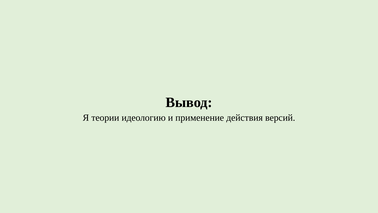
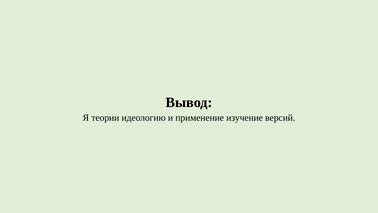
действия: действия -> изучение
